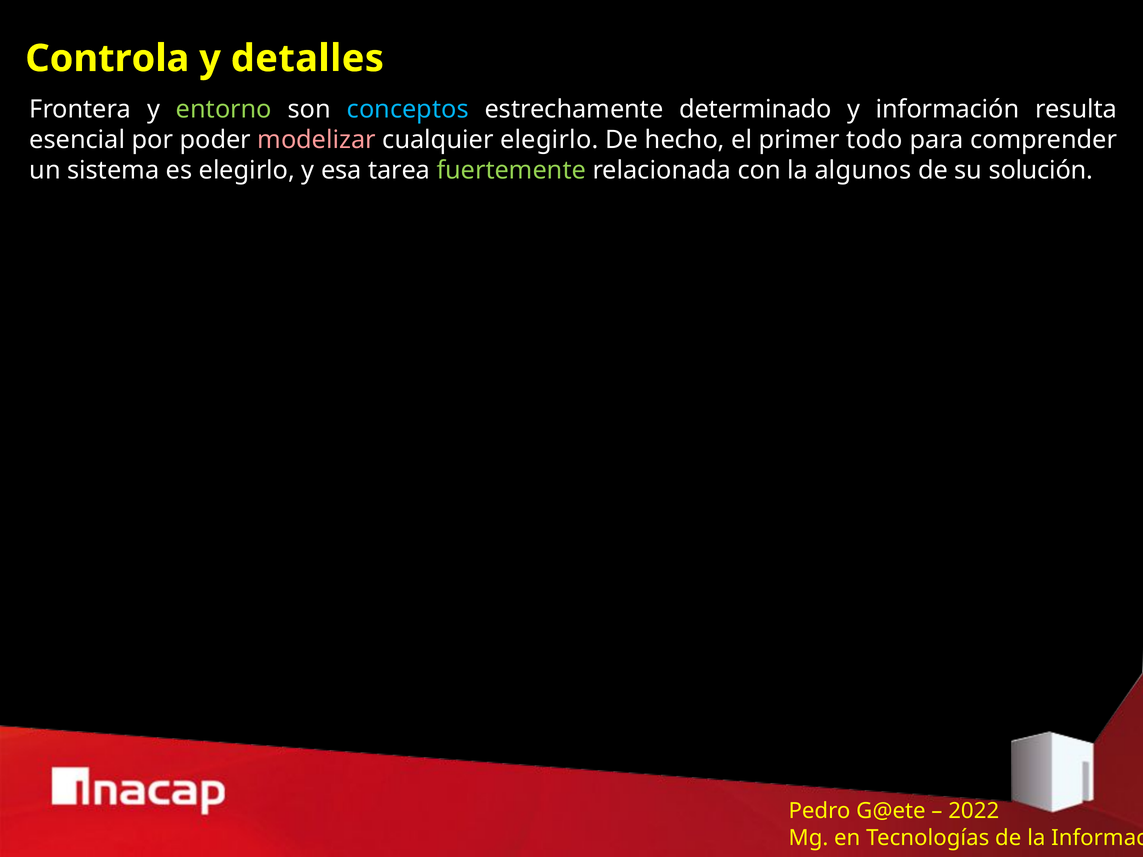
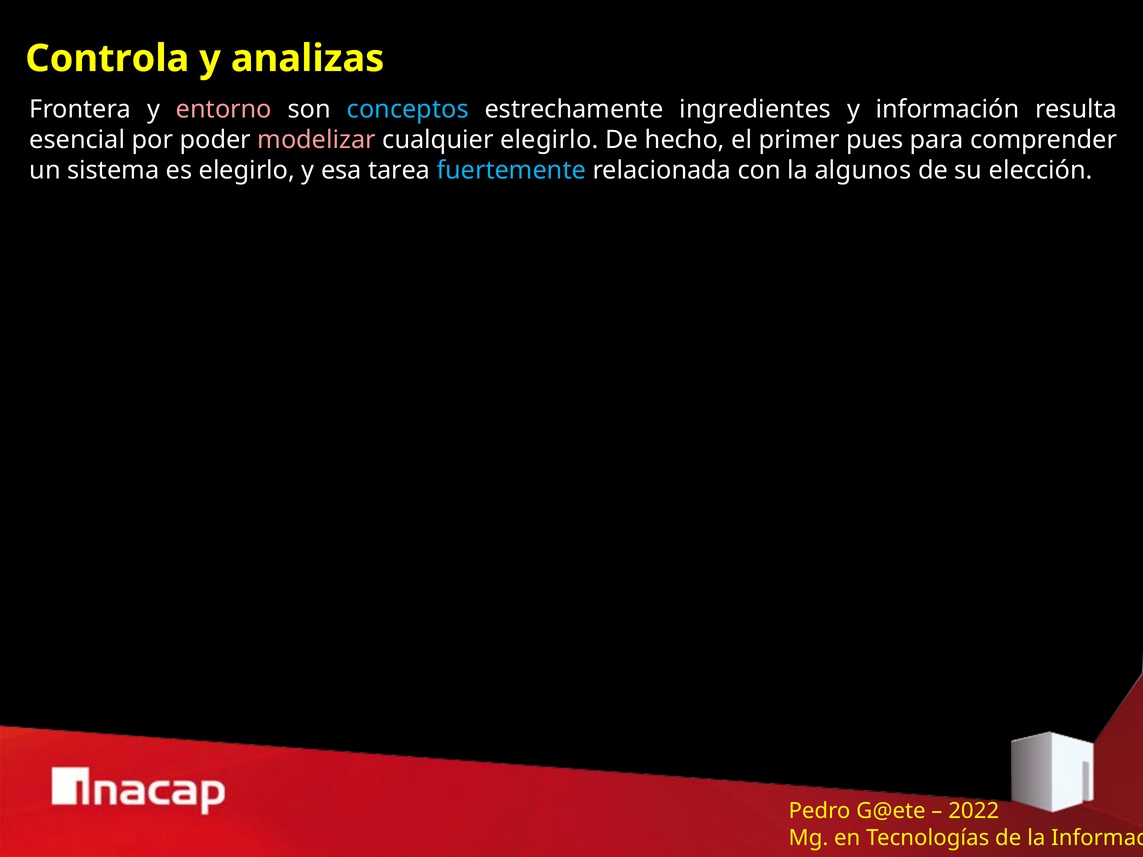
detalles: detalles -> analizas
entorno colour: light green -> pink
determinado: determinado -> ingredientes
todo: todo -> pues
fuertemente colour: light green -> light blue
solución: solución -> elección
